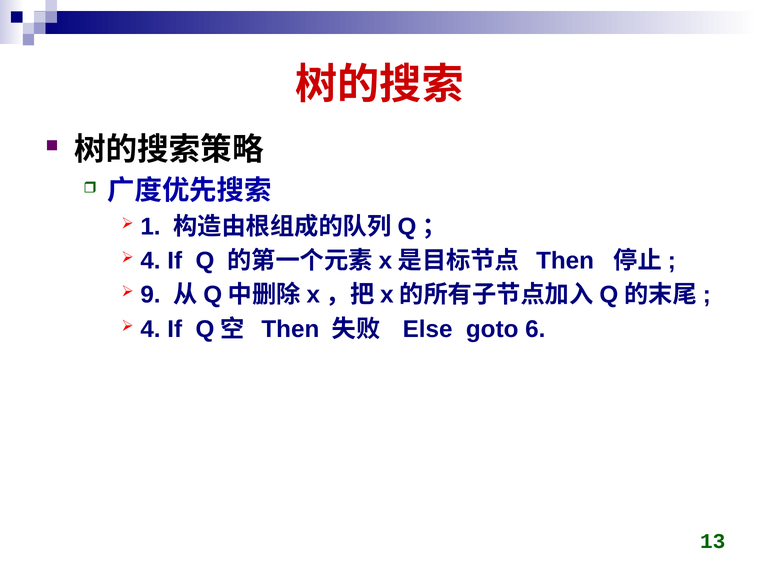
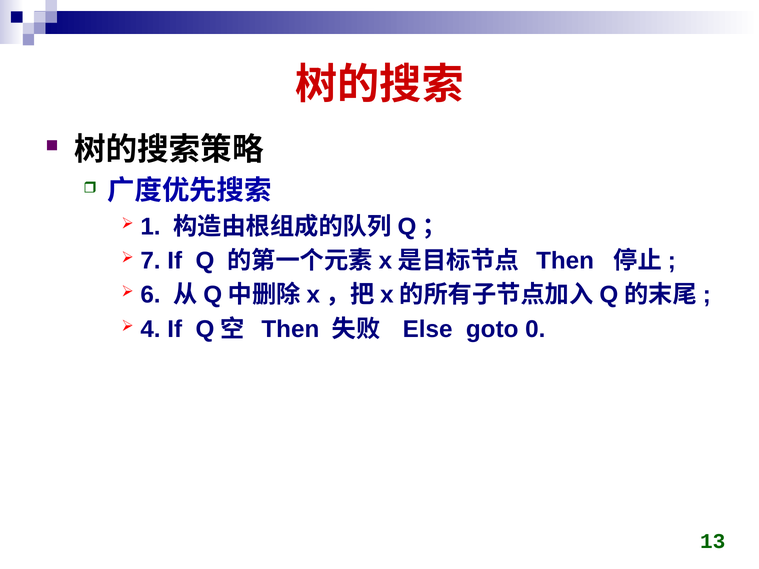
4 at (150, 261): 4 -> 7
9: 9 -> 6
6: 6 -> 0
